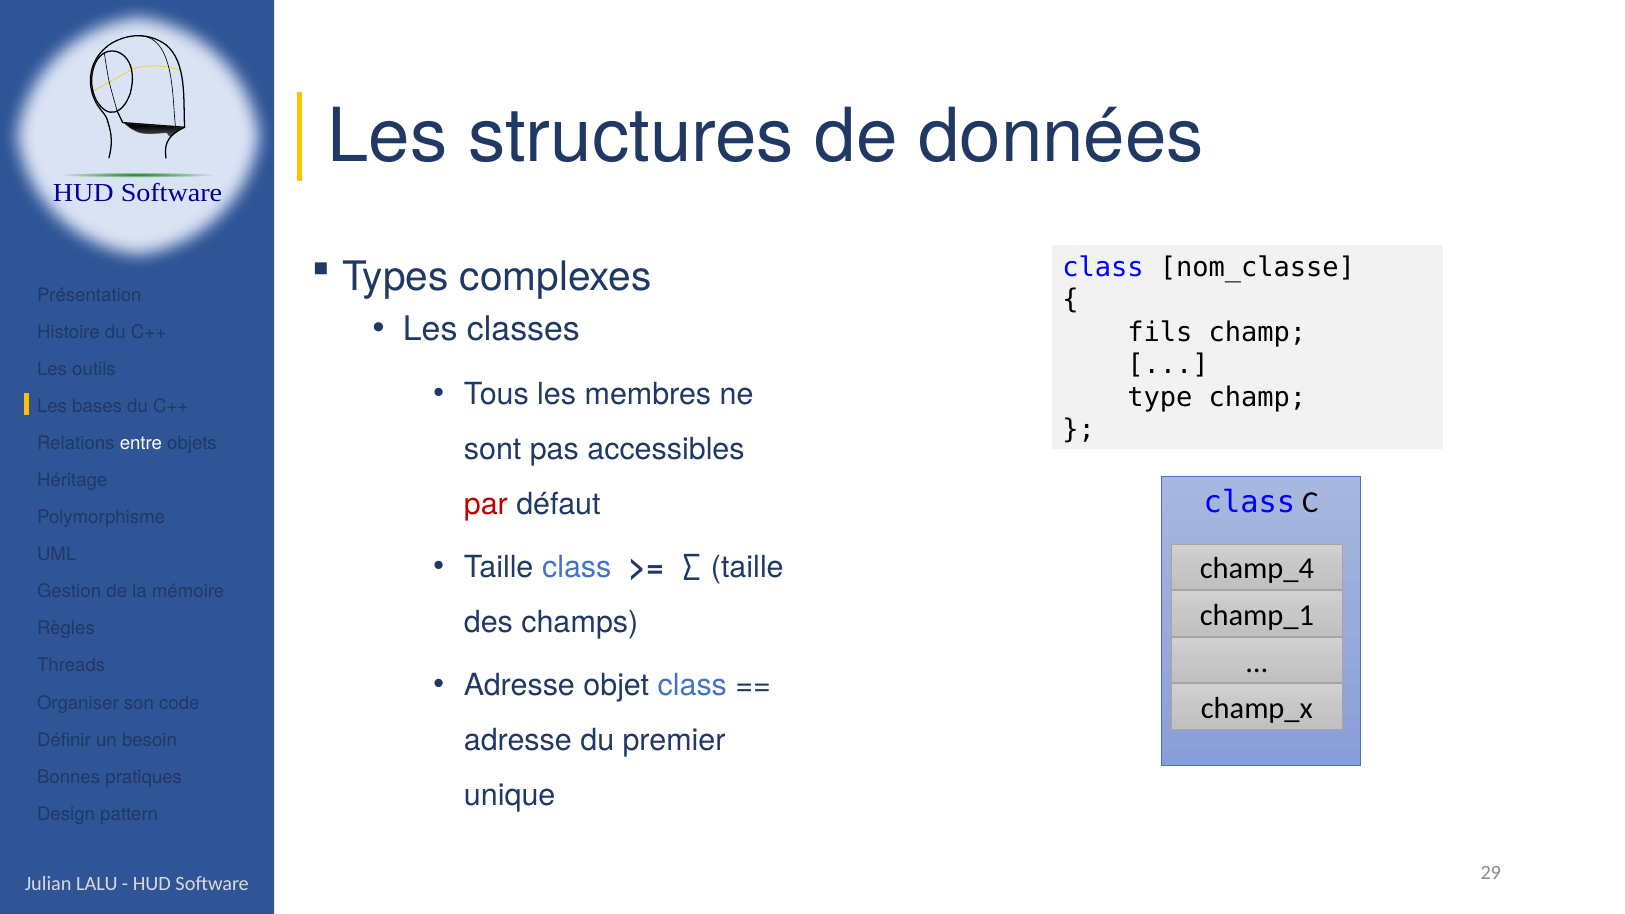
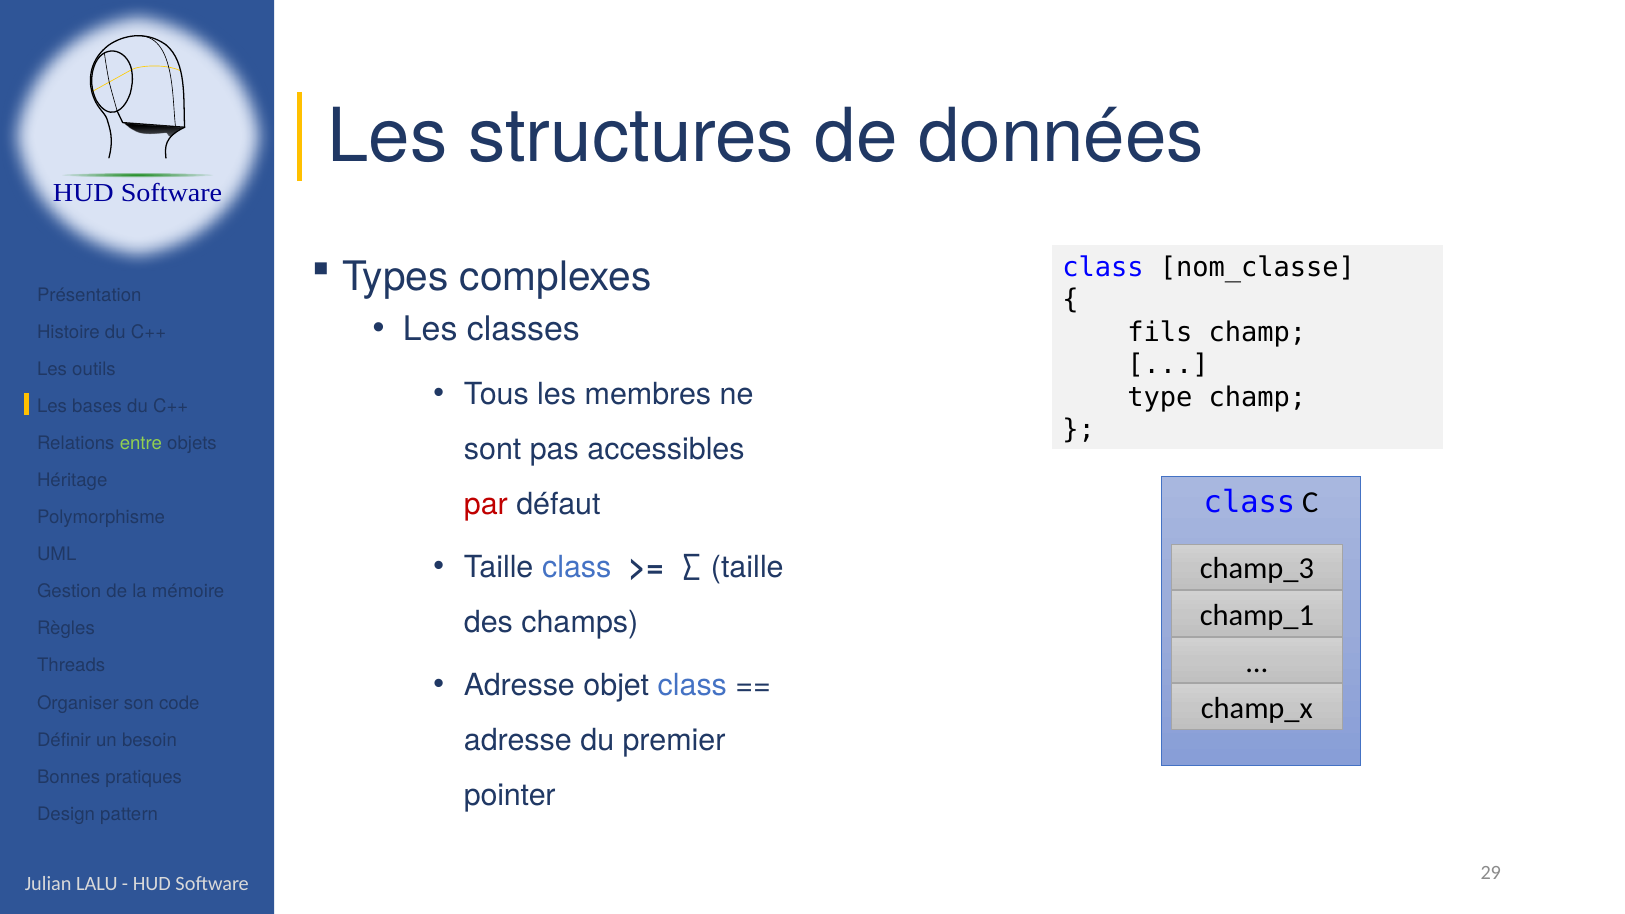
entre colour: white -> light green
champ_4: champ_4 -> champ_3
unique: unique -> pointer
